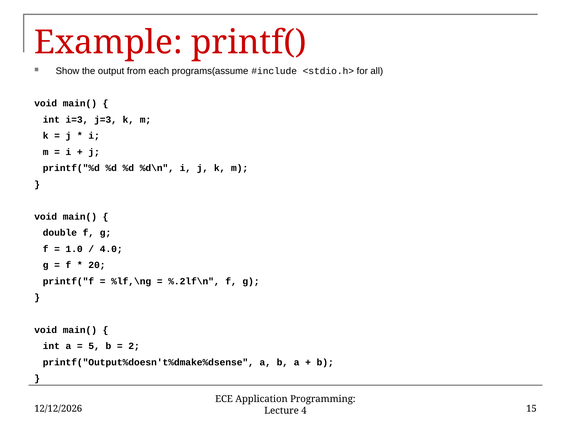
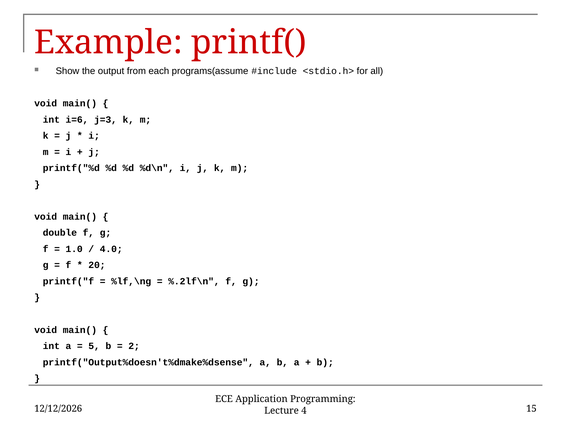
i=3: i=3 -> i=6
